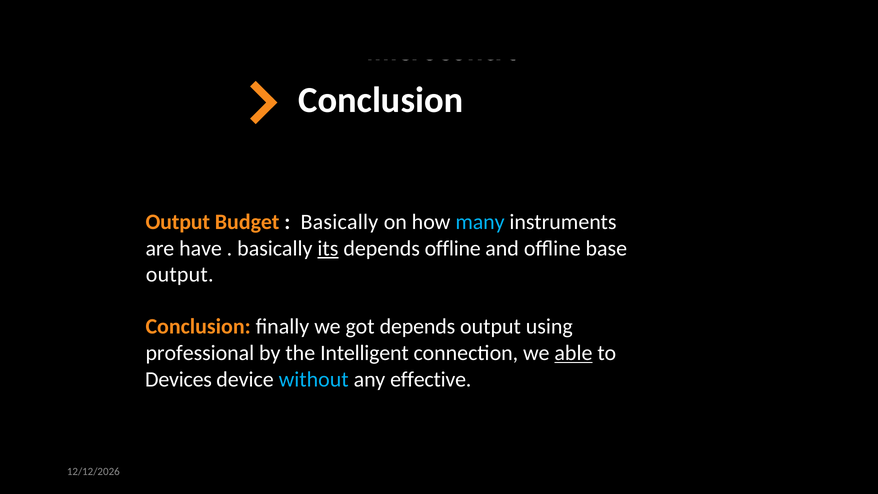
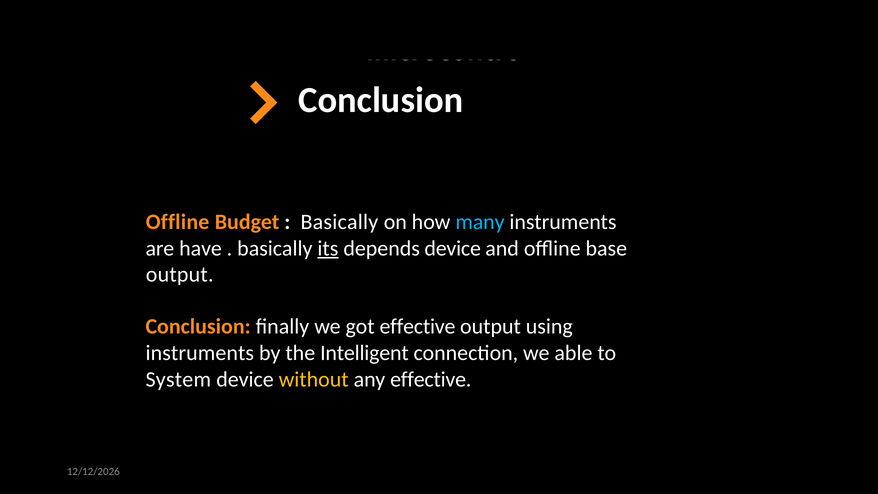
Output at (178, 222): Output -> Offline
depends offline: offline -> device
got depends: depends -> effective
professional at (200, 353): professional -> instruments
able underline: present -> none
Devices: Devices -> System
without colour: light blue -> yellow
